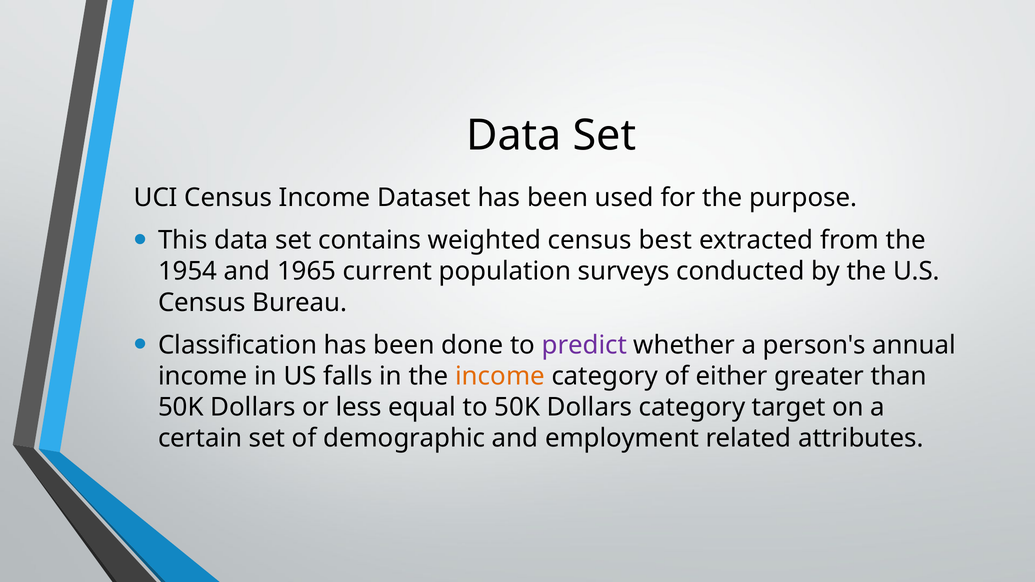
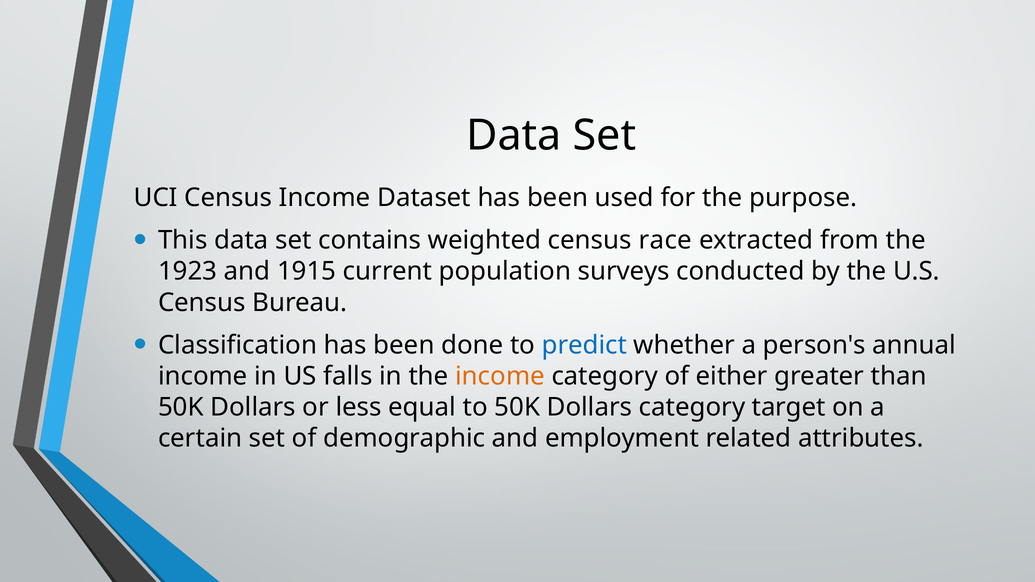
best: best -> race
1954: 1954 -> 1923
1965: 1965 -> 1915
predict colour: purple -> blue
